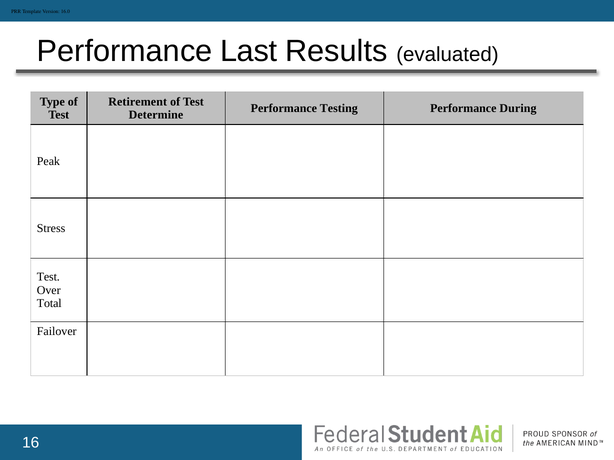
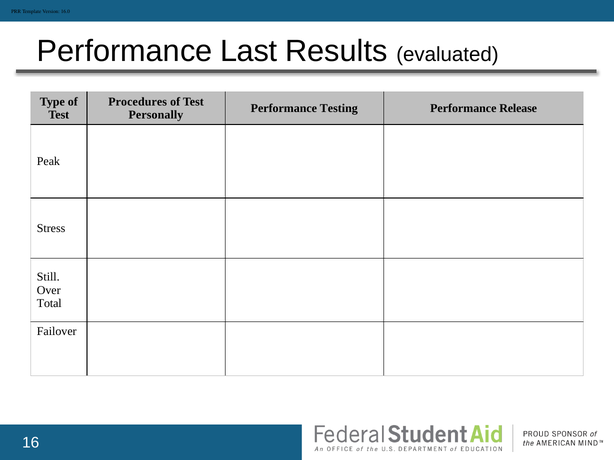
Retirement: Retirement -> Procedures
During: During -> Release
Determine: Determine -> Personally
Test at (48, 277): Test -> Still
